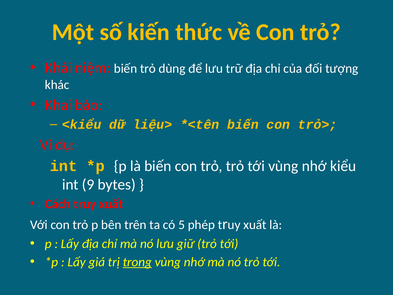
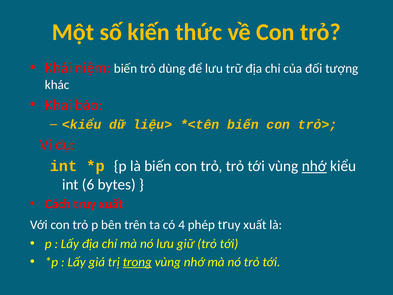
nhớ at (314, 166) underline: none -> present
9: 9 -> 6
5: 5 -> 4
